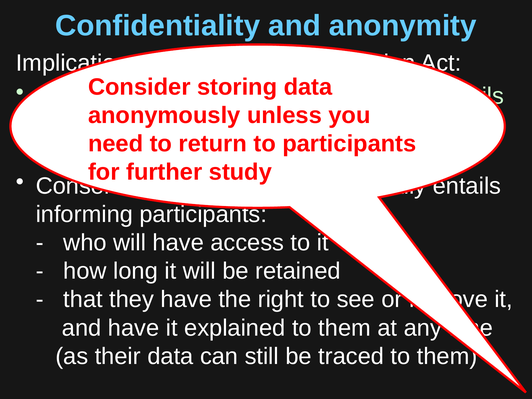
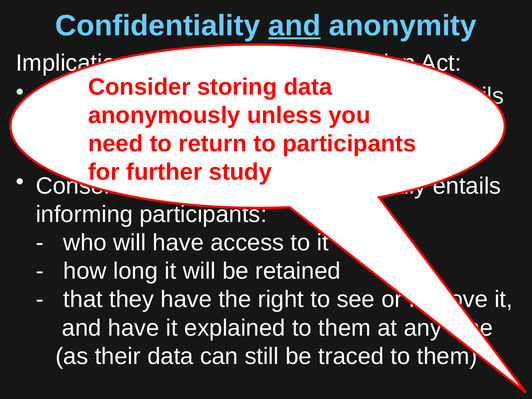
and at (295, 26) underline: none -> present
